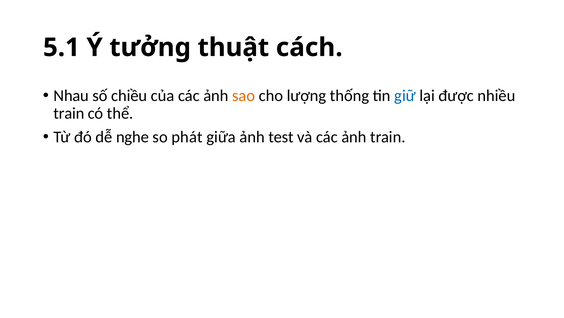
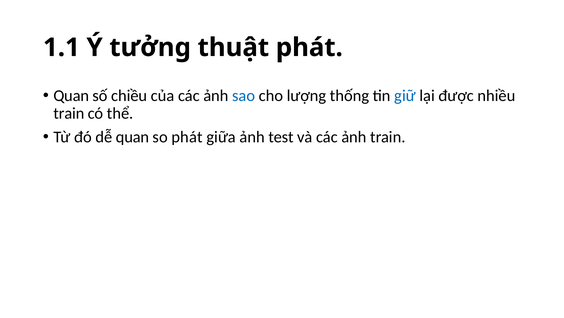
5.1: 5.1 -> 1.1
thuật cách: cách -> phát
Nhau at (71, 95): Nhau -> Quan
sao colour: orange -> blue
dễ nghe: nghe -> quan
